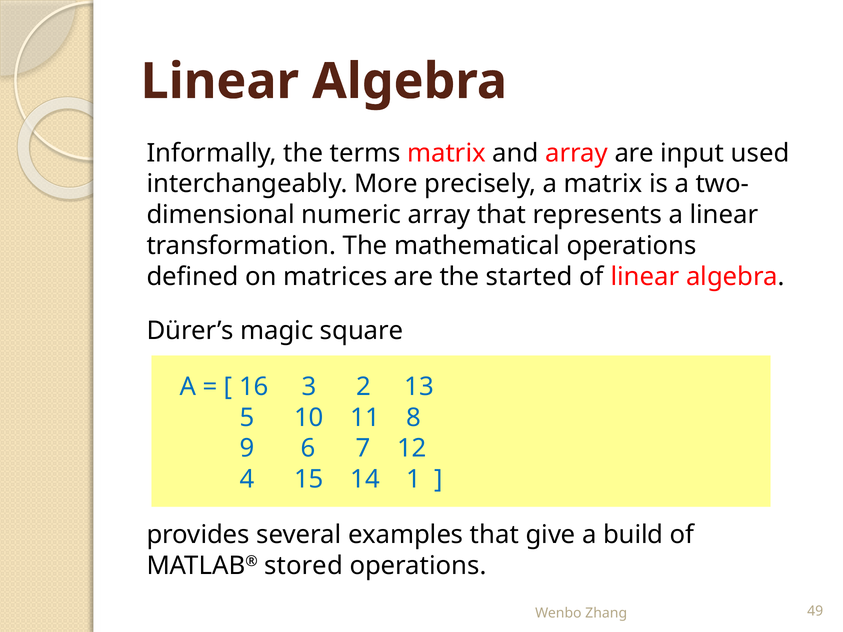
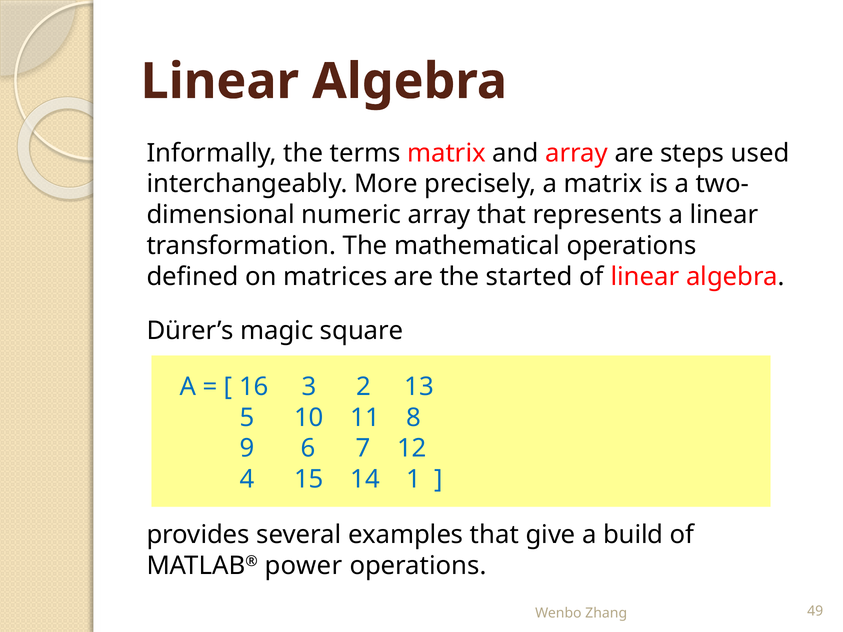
input: input -> steps
stored: stored -> power
